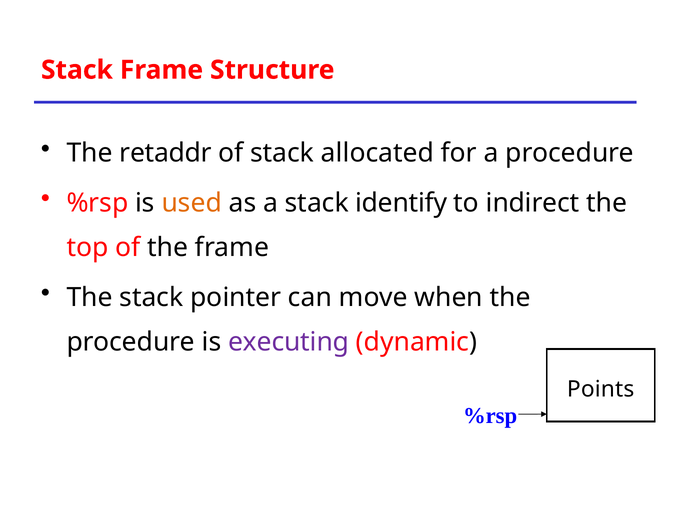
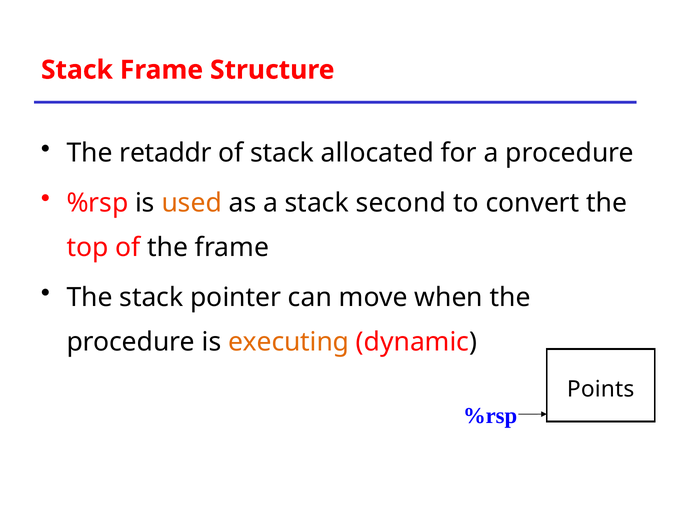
identify: identify -> second
indirect: indirect -> convert
executing colour: purple -> orange
